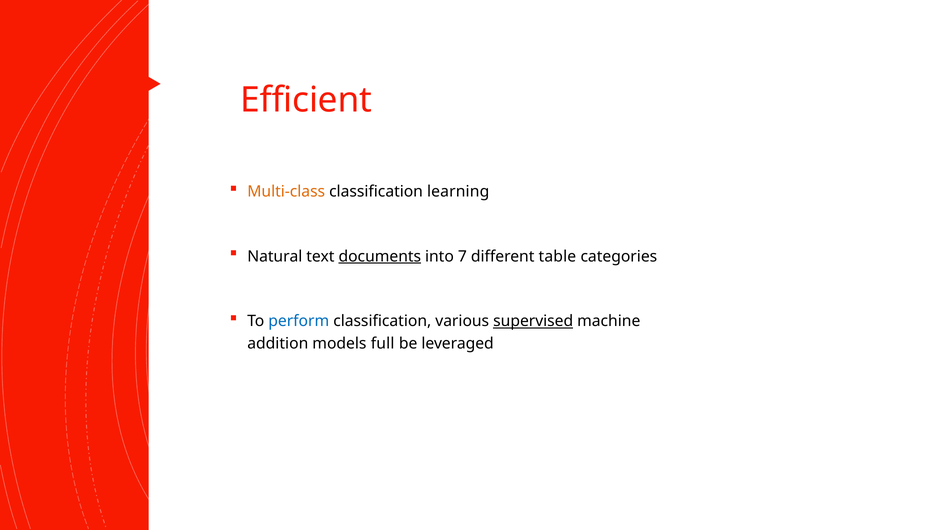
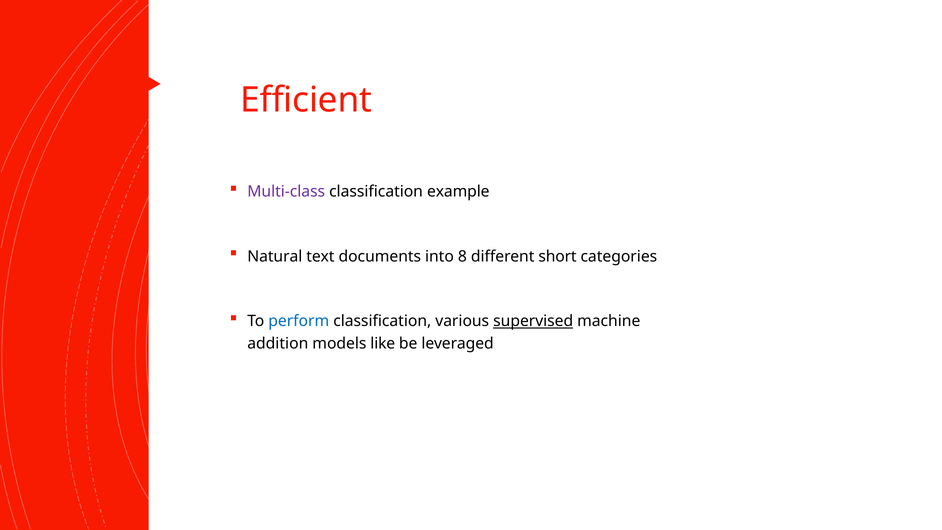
Multi-class colour: orange -> purple
learning: learning -> example
documents underline: present -> none
7: 7 -> 8
table: table -> short
full: full -> like
